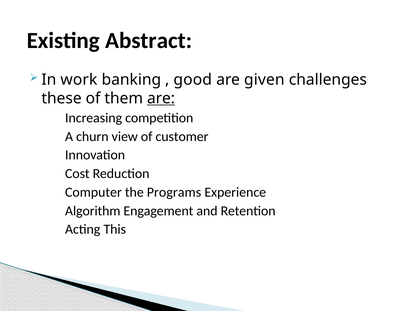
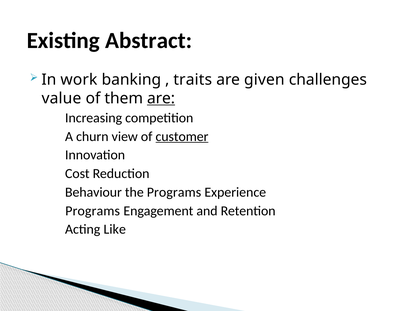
good: good -> traits
these: these -> value
customer underline: none -> present
Computer: Computer -> Behaviour
Algorithm at (93, 211): Algorithm -> Programs
This: This -> Like
